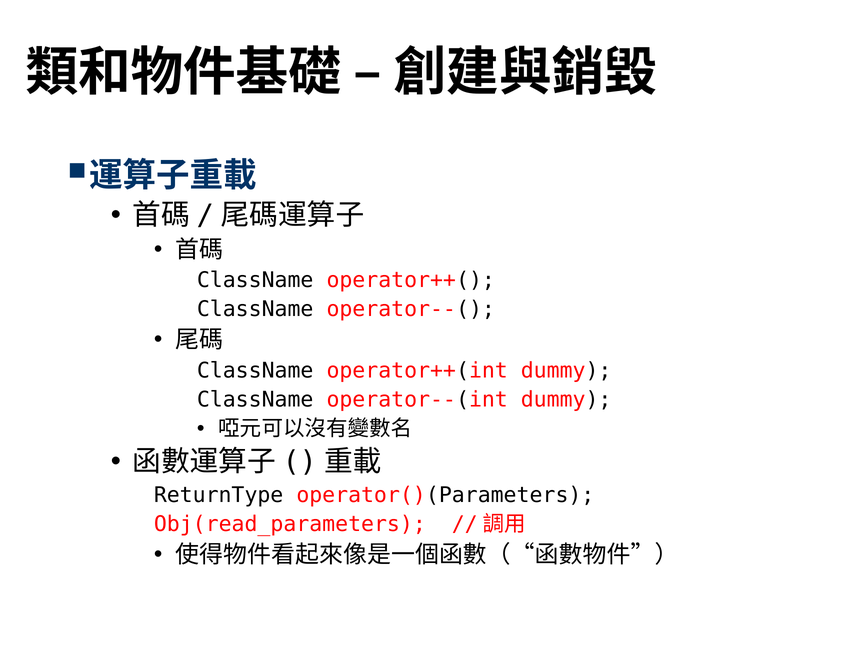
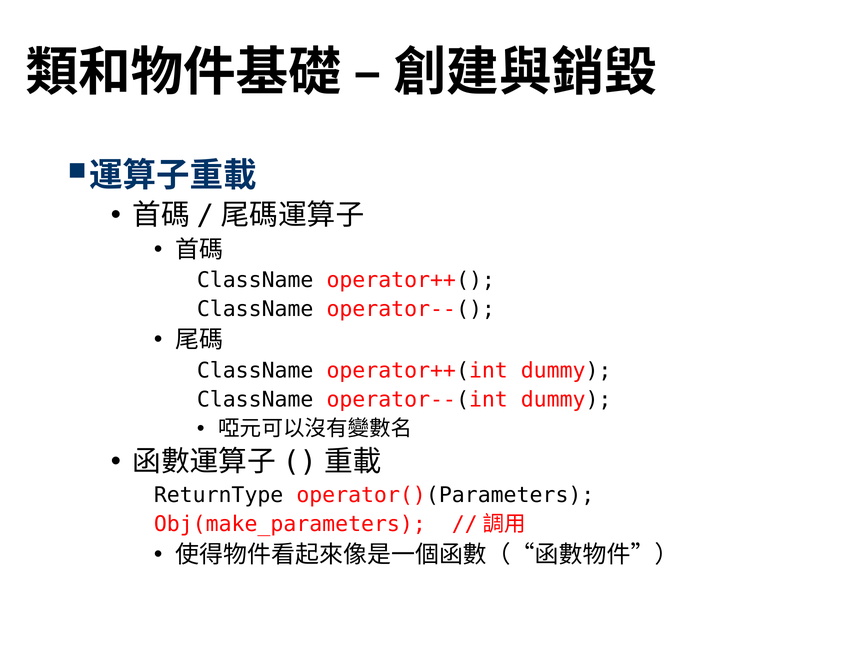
Obj(read_parameters: Obj(read_parameters -> Obj(make_parameters
